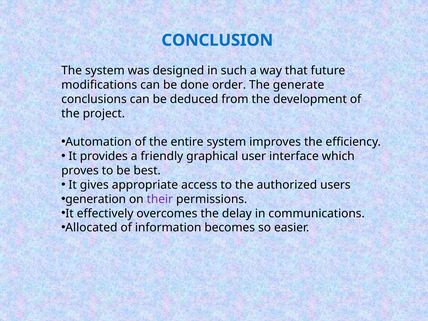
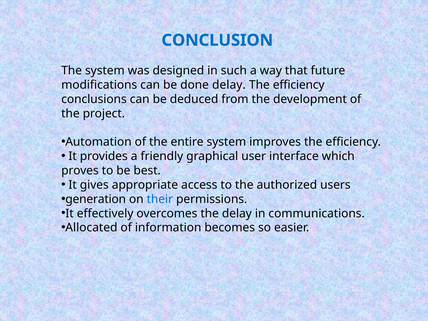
done order: order -> delay
generate at (299, 85): generate -> efficiency
their colour: purple -> blue
